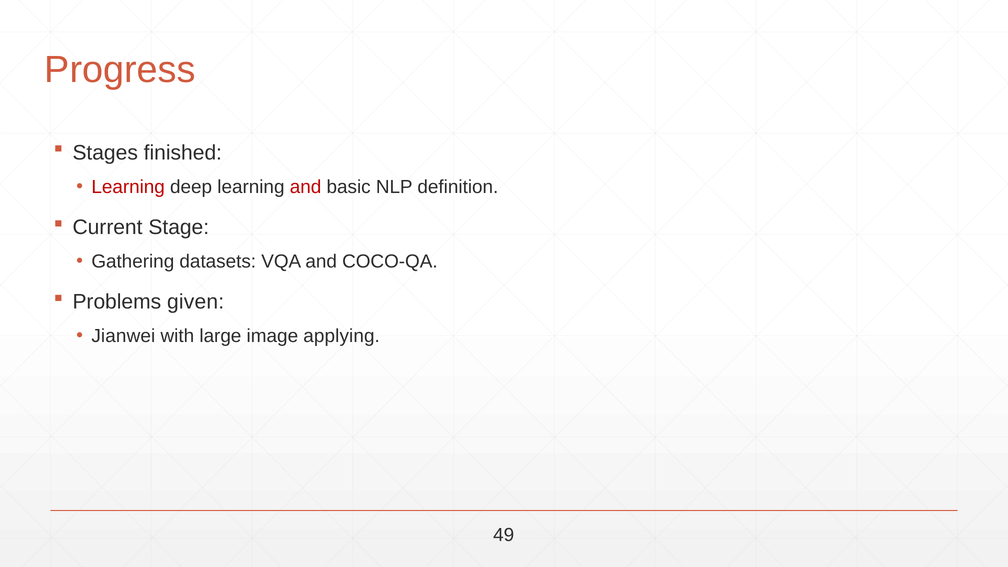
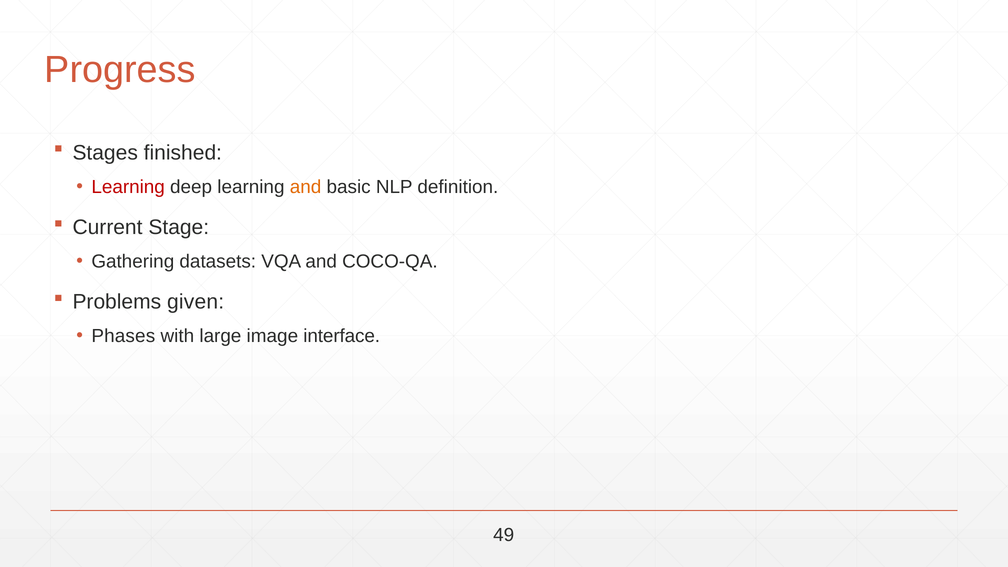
and at (306, 187) colour: red -> orange
Jianwei: Jianwei -> Phases
applying: applying -> interface
